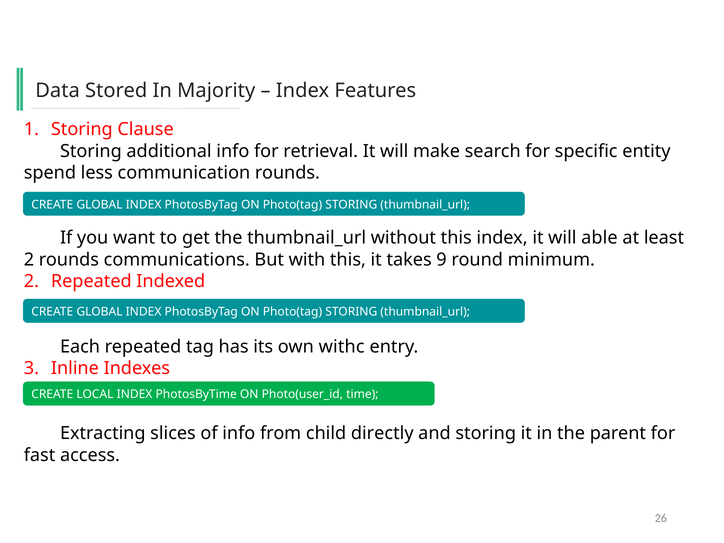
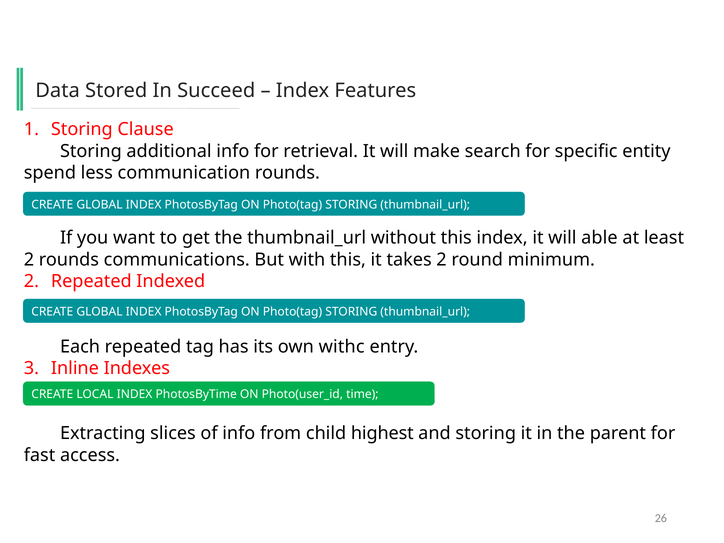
Majority: Majority -> Succeed
takes 9: 9 -> 2
directly: directly -> highest
